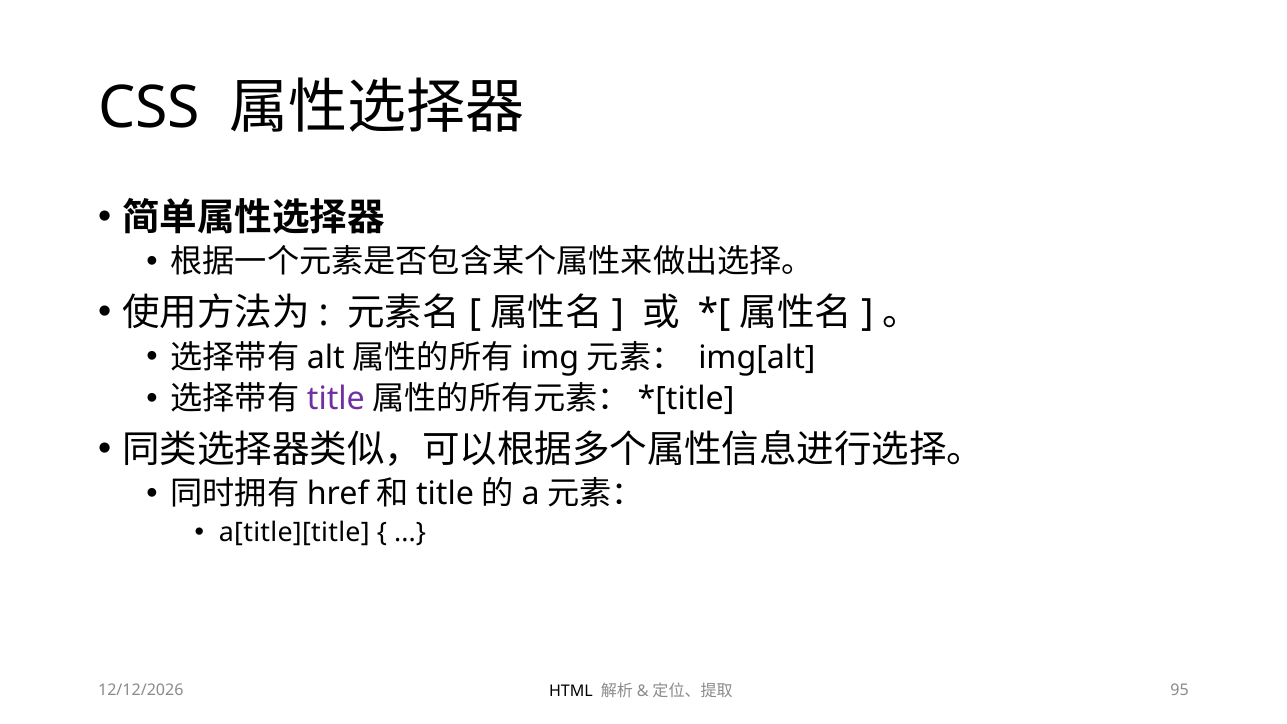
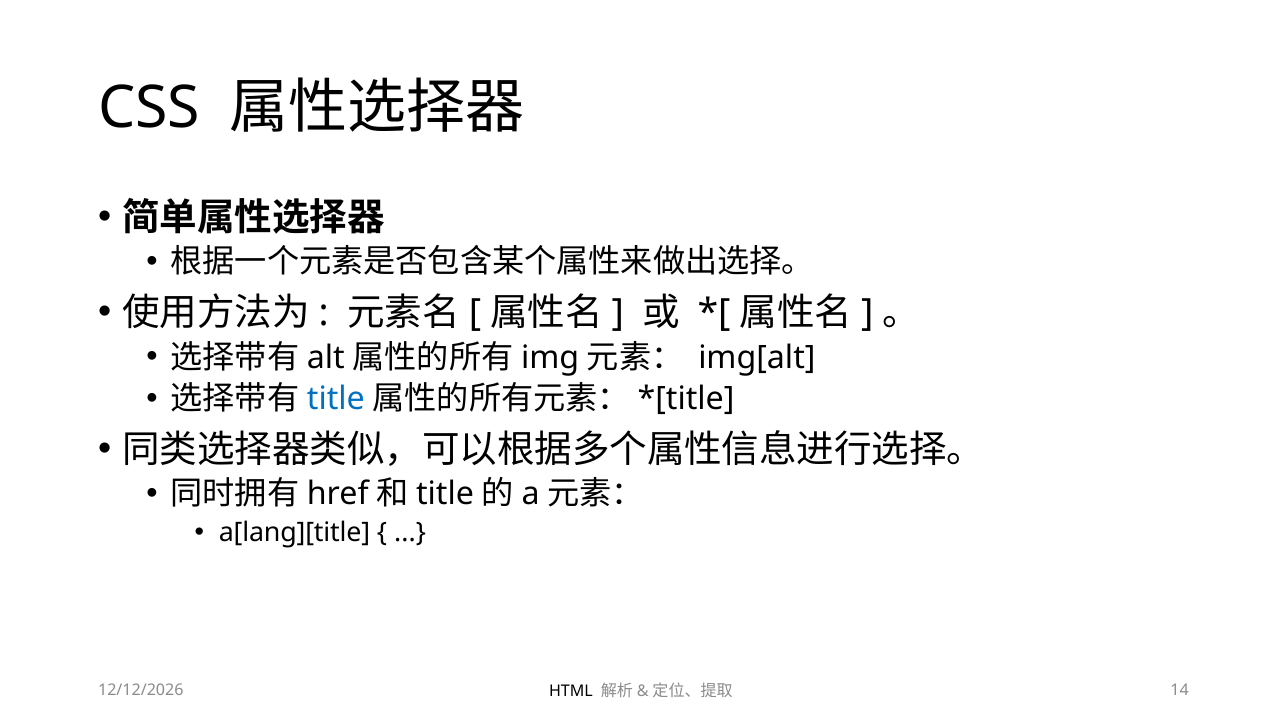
title at (336, 399) colour: purple -> blue
a[title][title: a[title][title -> a[lang][title
95: 95 -> 14
